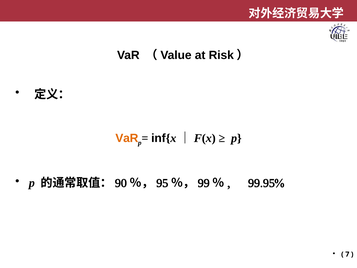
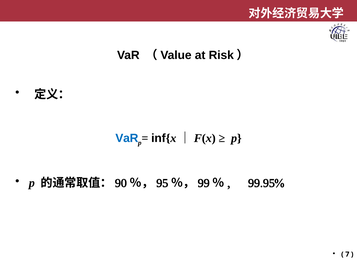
VaR at (127, 138) colour: orange -> blue
